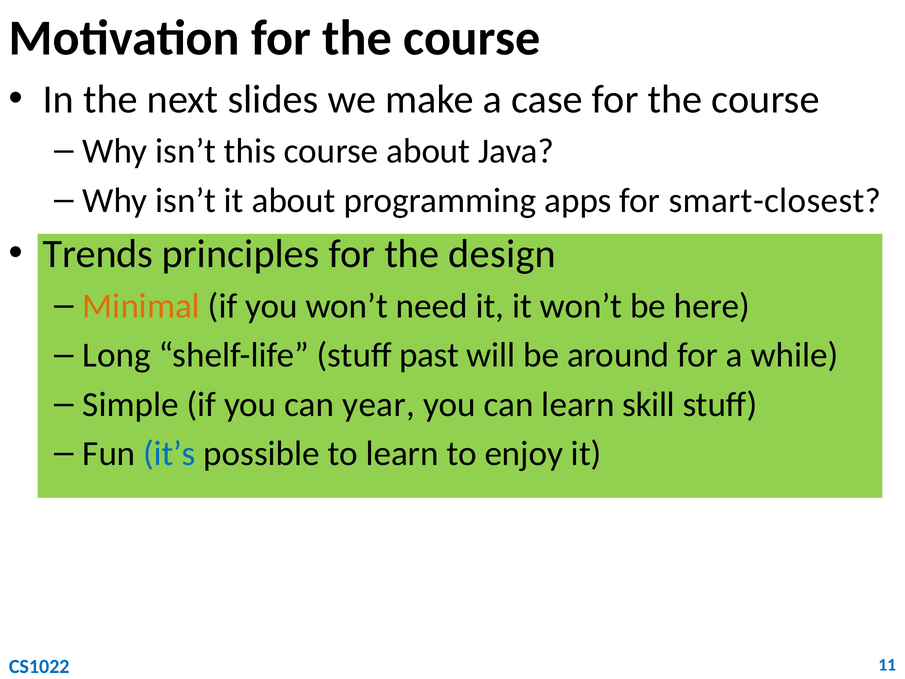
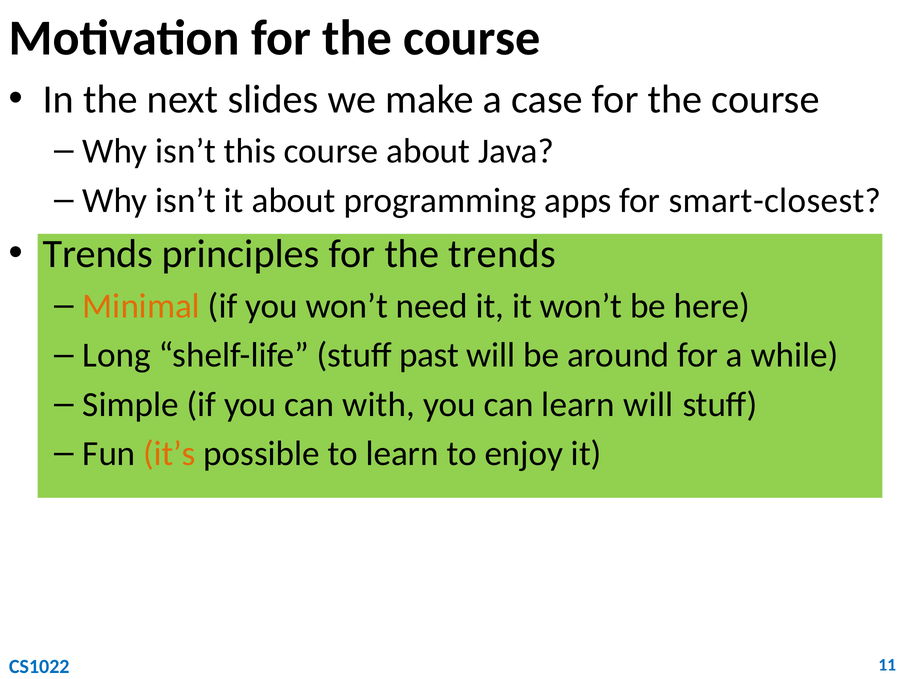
the design: design -> trends
year: year -> with
learn skill: skill -> will
it’s colour: blue -> orange
